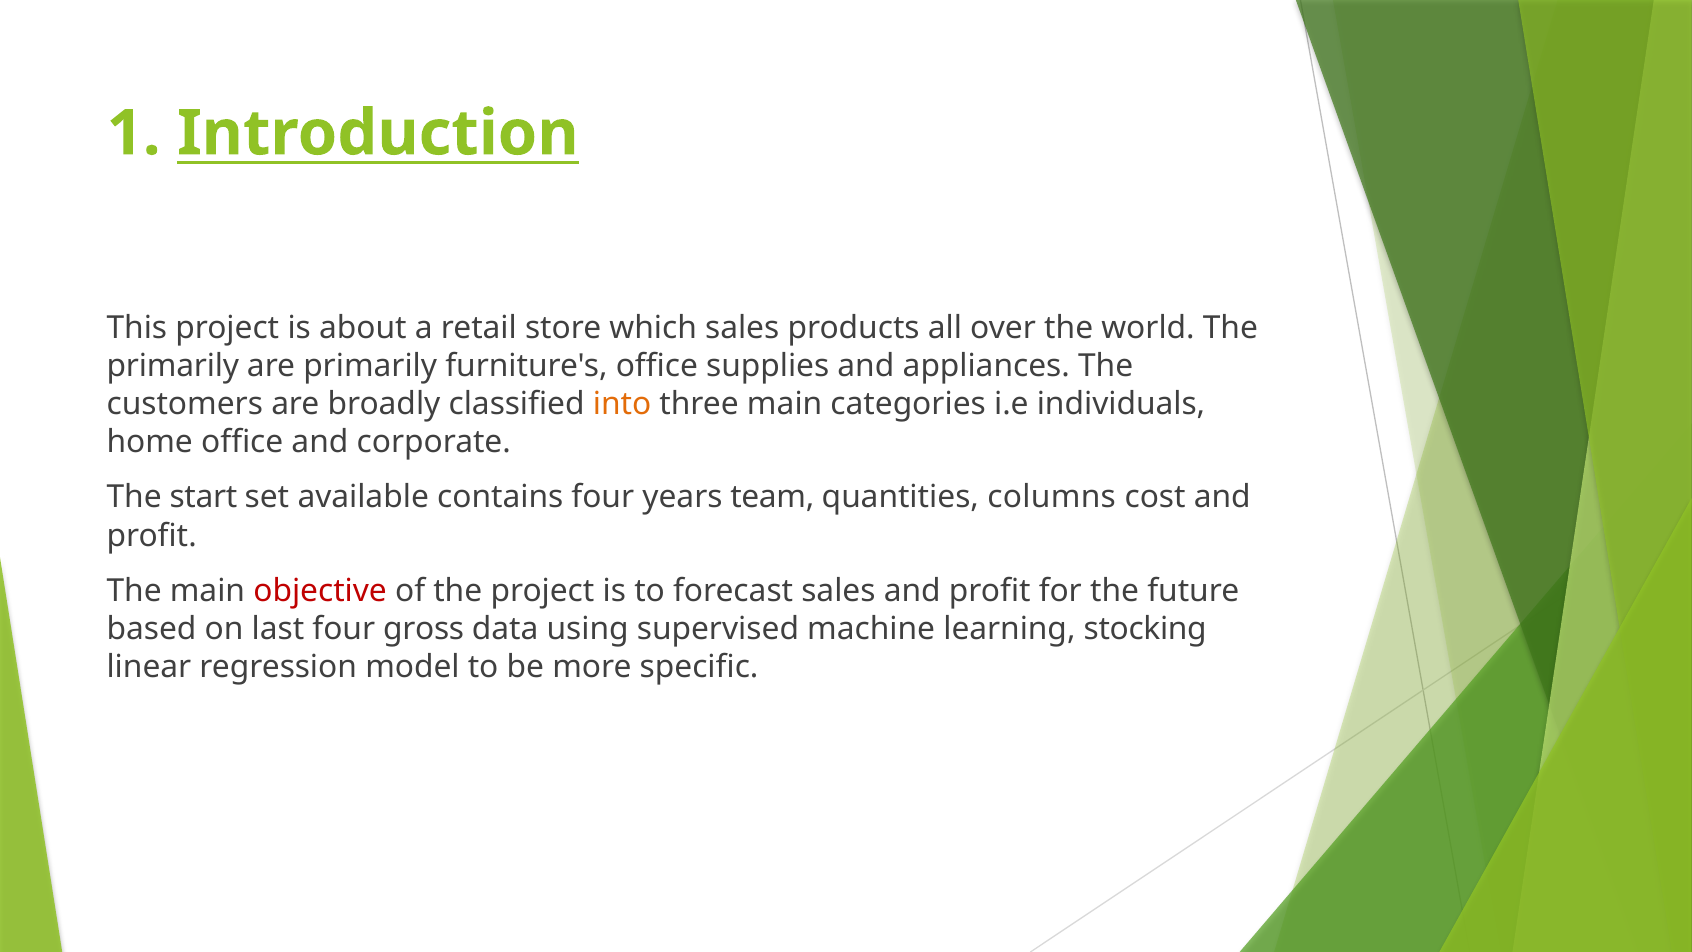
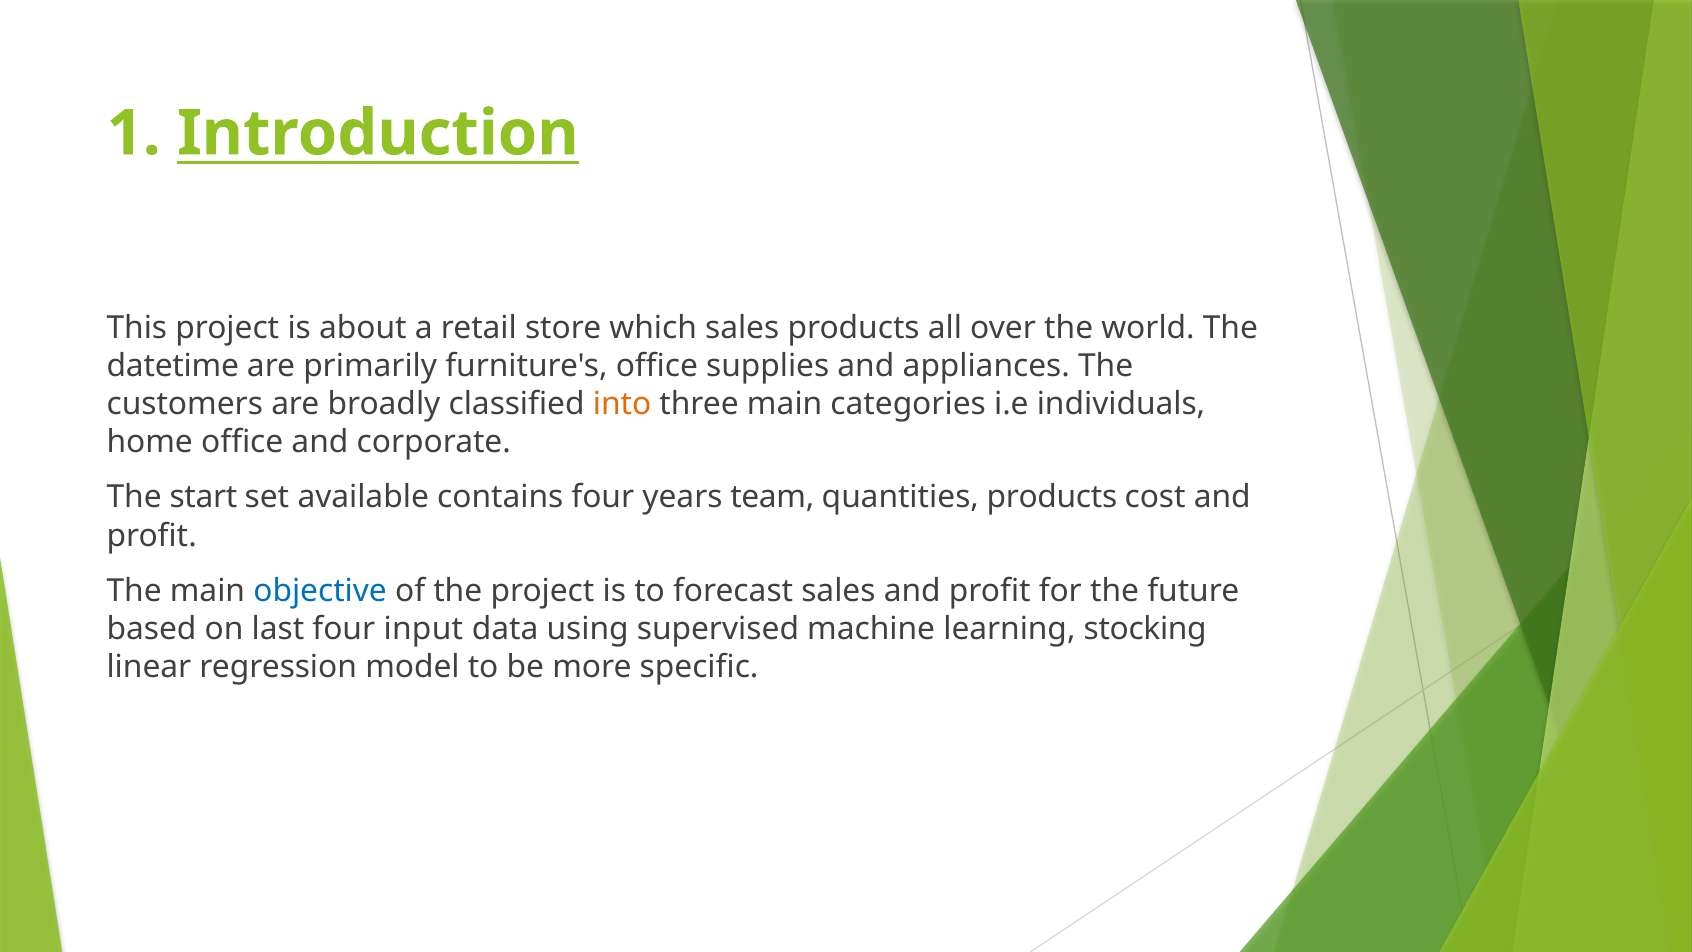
primarily at (173, 366): primarily -> datetime
quantities columns: columns -> products
objective colour: red -> blue
gross: gross -> input
